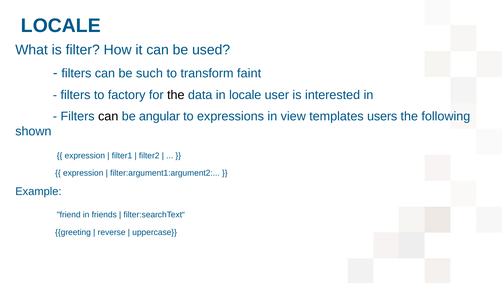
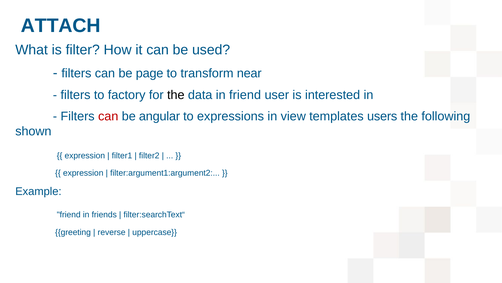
LOCALE at (61, 26): LOCALE -> ATTACH
such: such -> page
faint: faint -> near
in locale: locale -> friend
can at (108, 116) colour: black -> red
